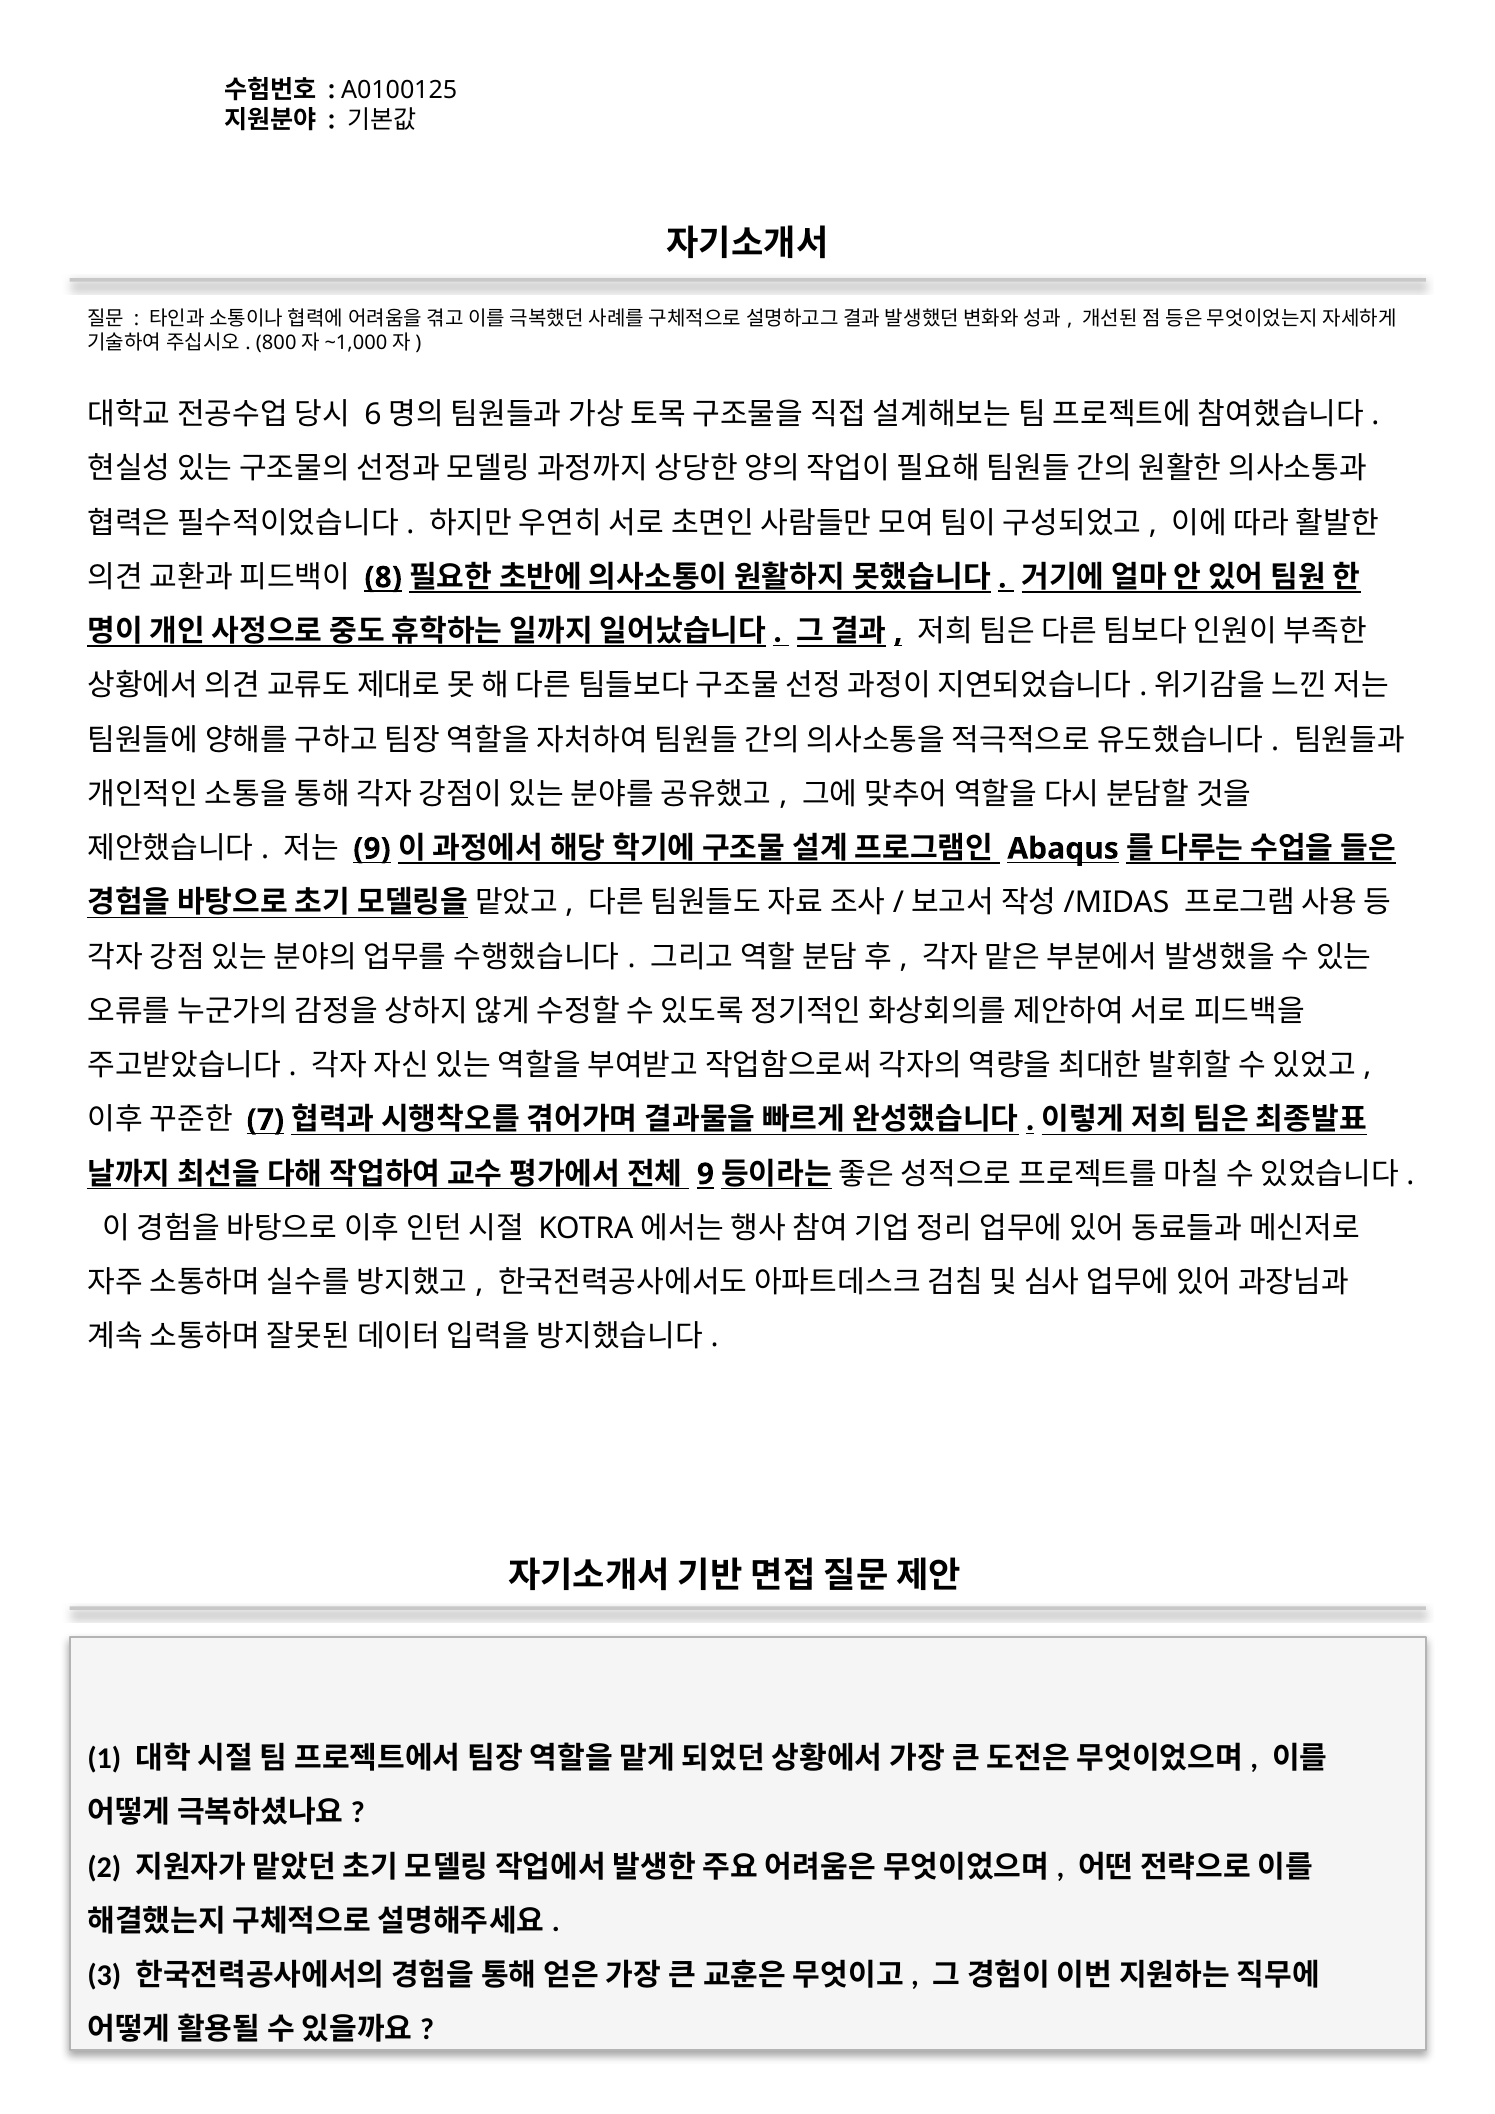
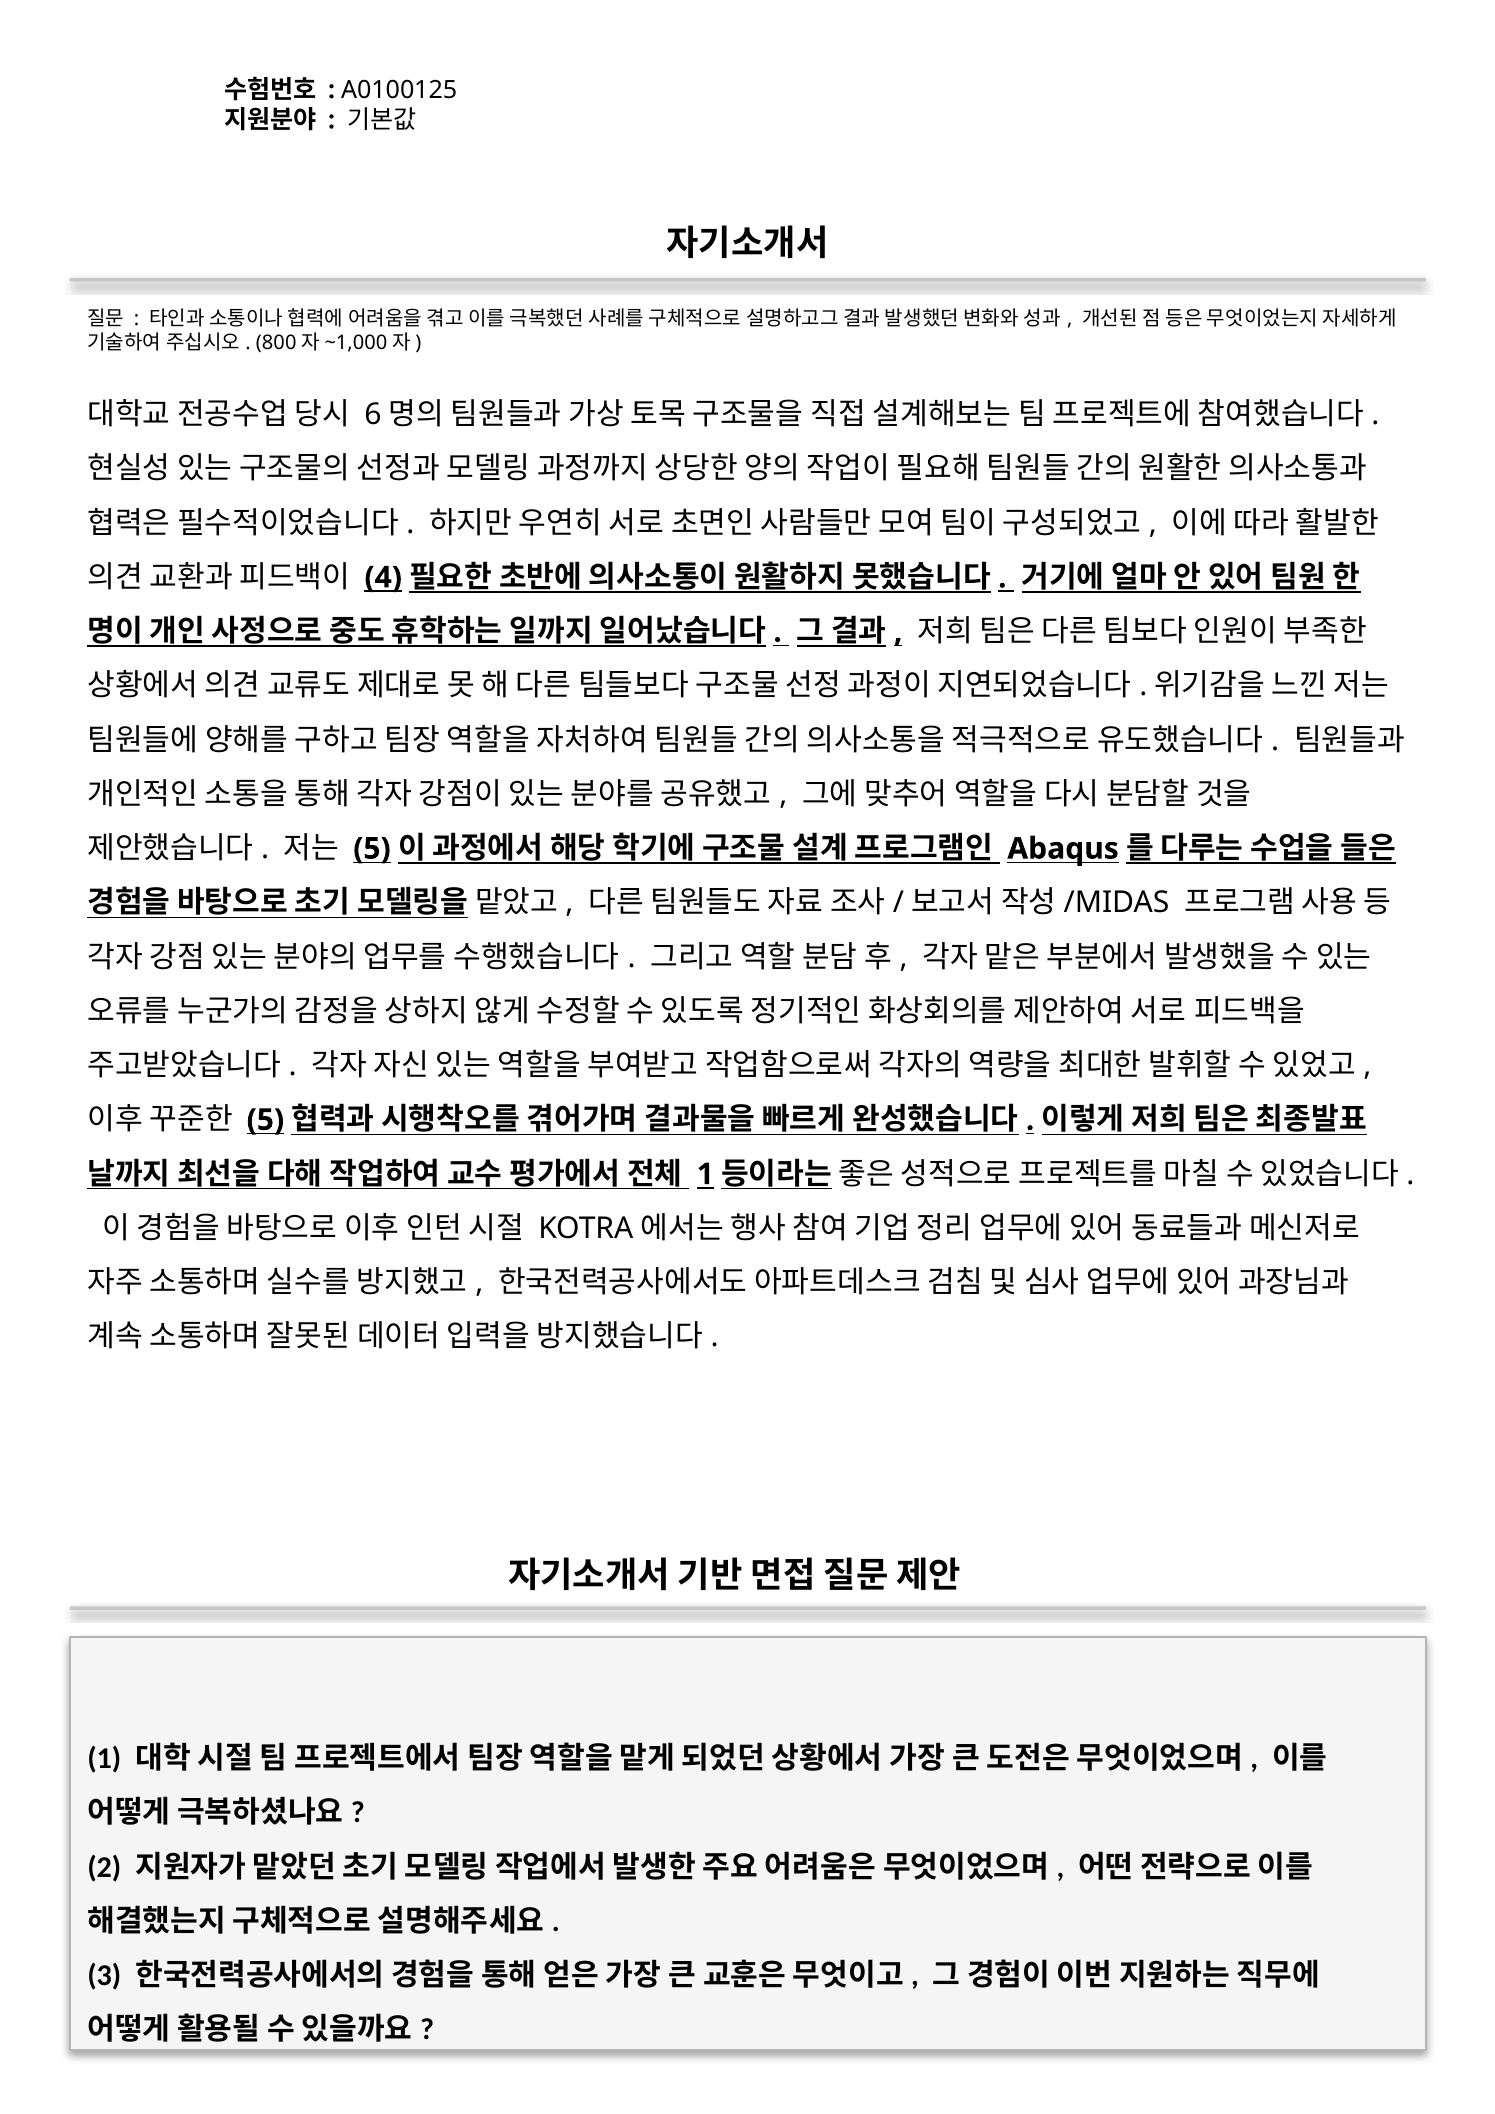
8: 8 -> 4
9 at (372, 849): 9 -> 5
7 at (265, 1120): 7 -> 5
9 at (705, 1174): 9 -> 1
